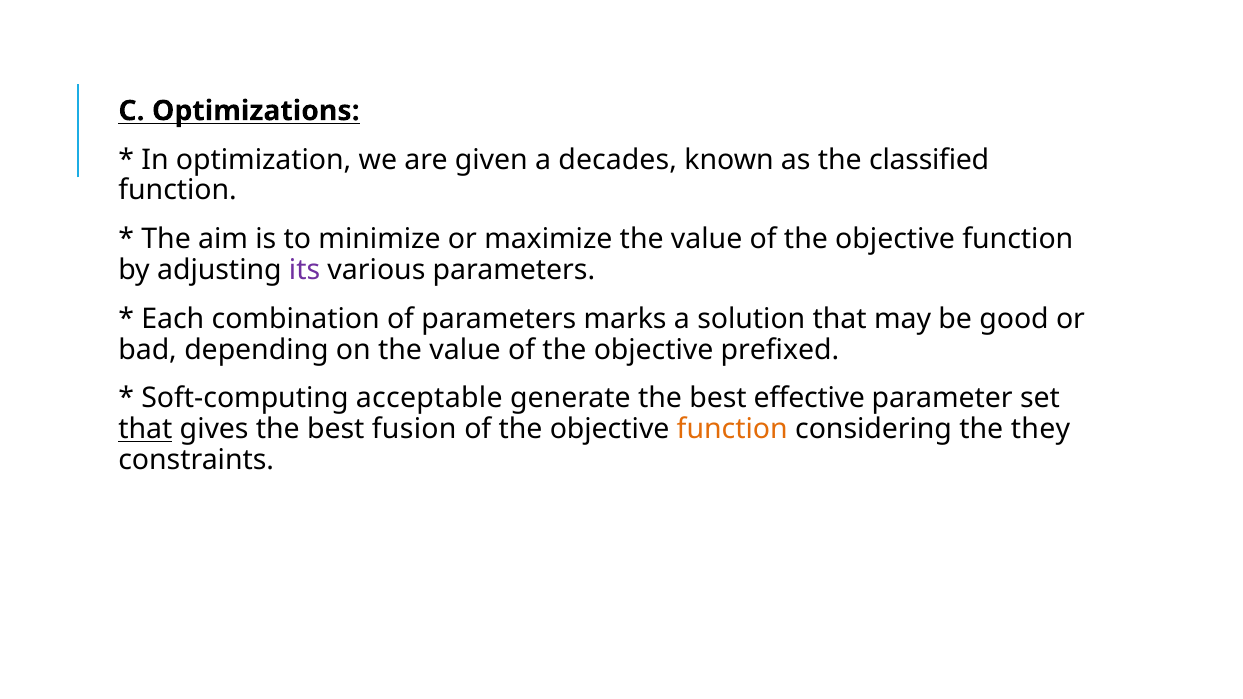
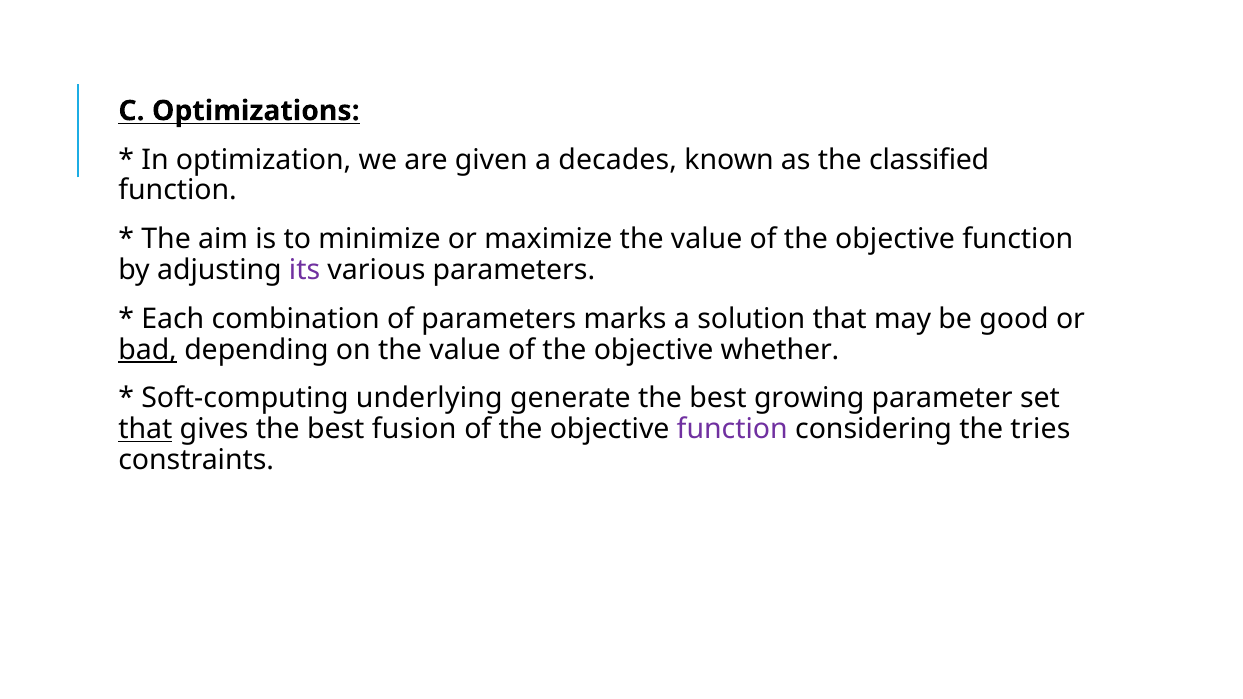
bad underline: none -> present
prefixed: prefixed -> whether
acceptable: acceptable -> underlying
effective: effective -> growing
function at (732, 429) colour: orange -> purple
they: they -> tries
